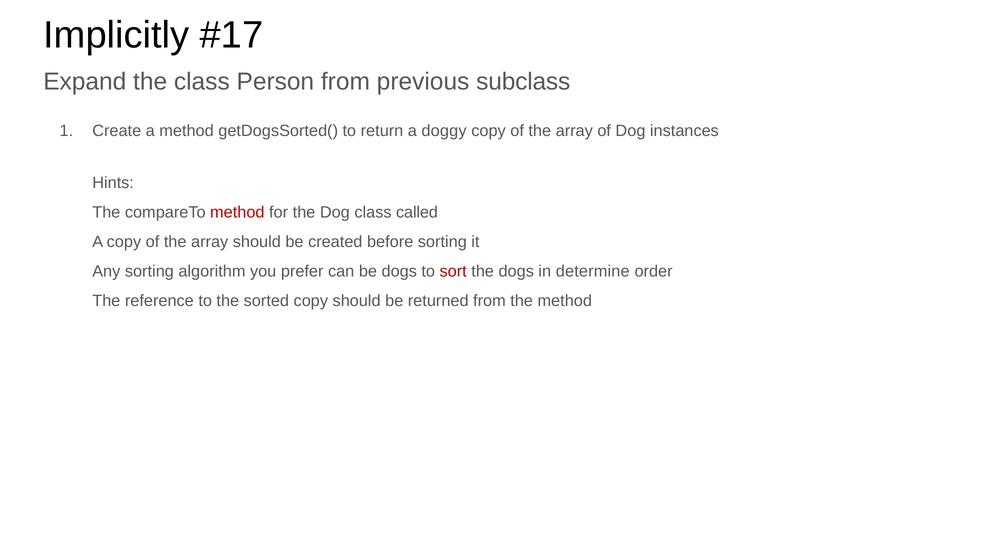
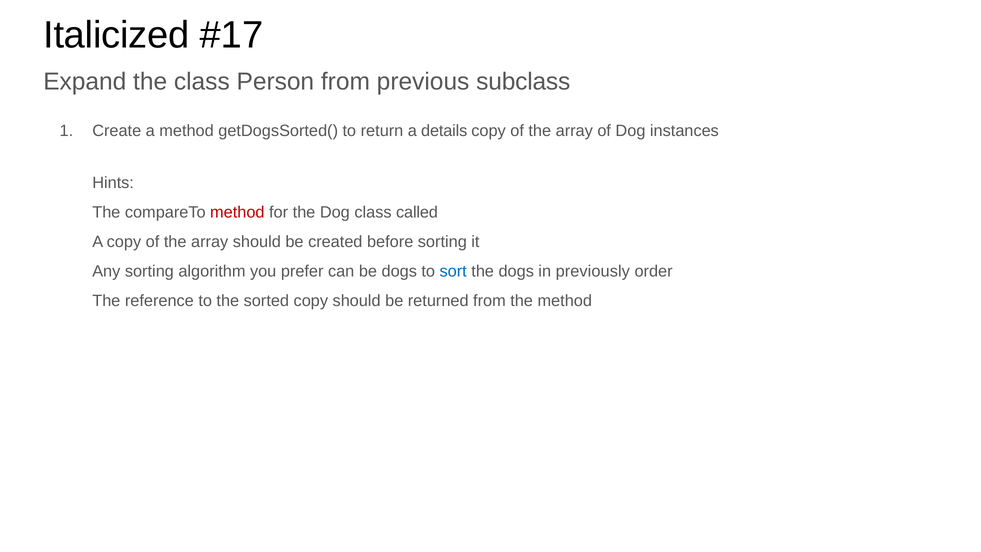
Implicitly: Implicitly -> Italicized
doggy: doggy -> details
sort colour: red -> blue
determine: determine -> previously
